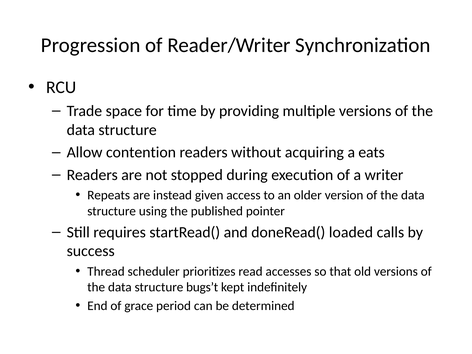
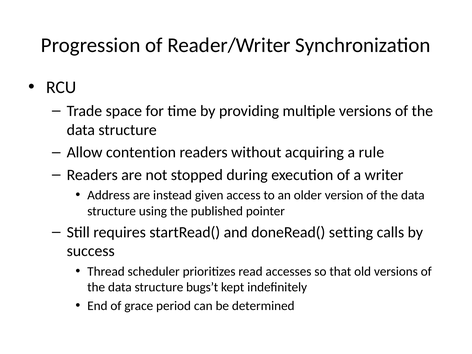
eats: eats -> rule
Repeats: Repeats -> Address
loaded: loaded -> setting
